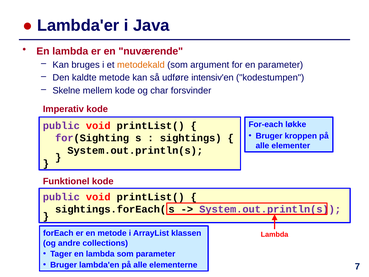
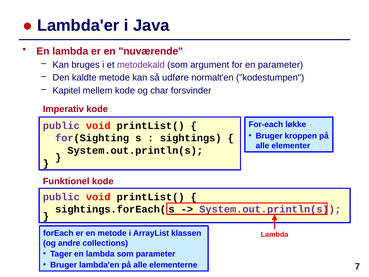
metodekald colour: orange -> purple
intensiv'en: intensiv'en -> normalt'en
Skelne: Skelne -> Kapitel
